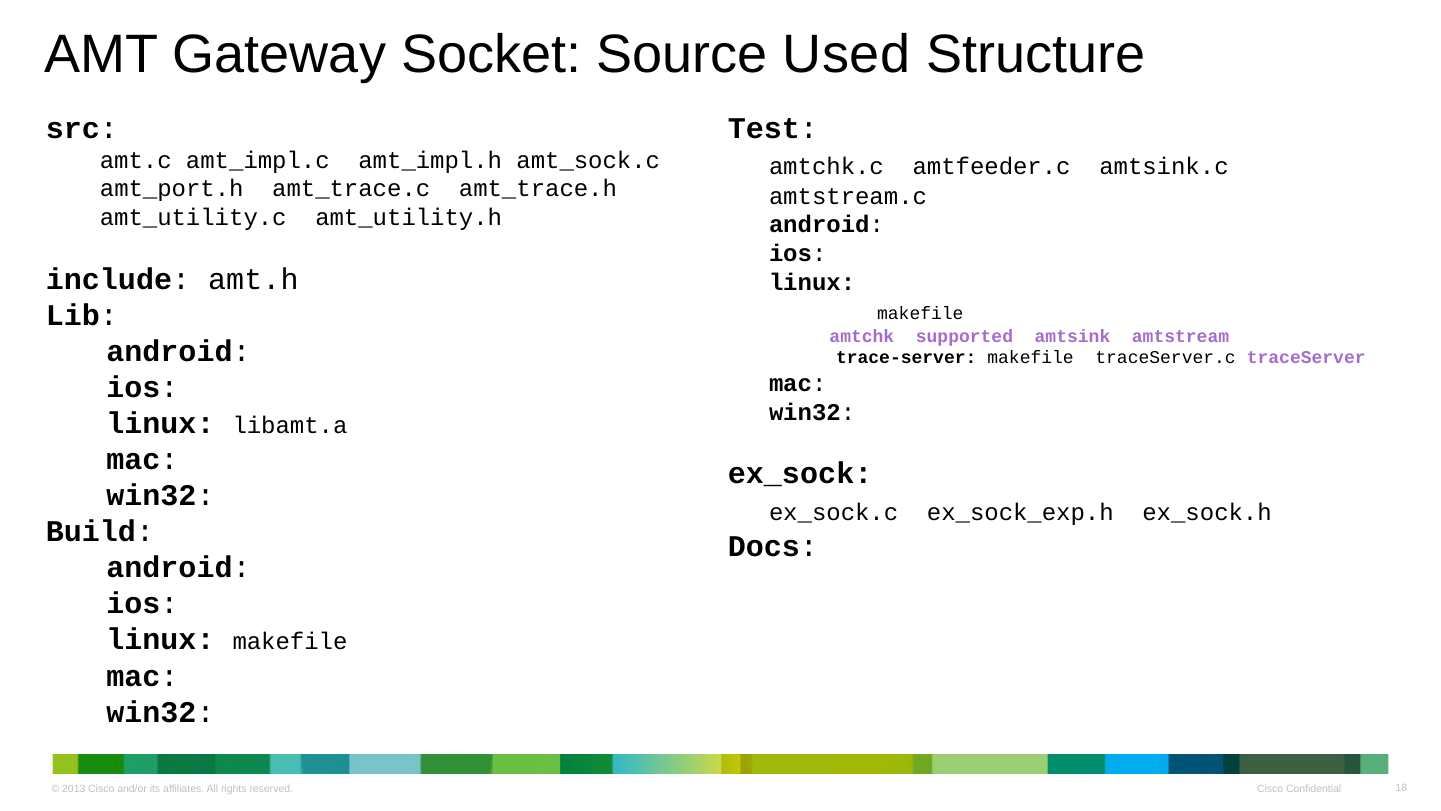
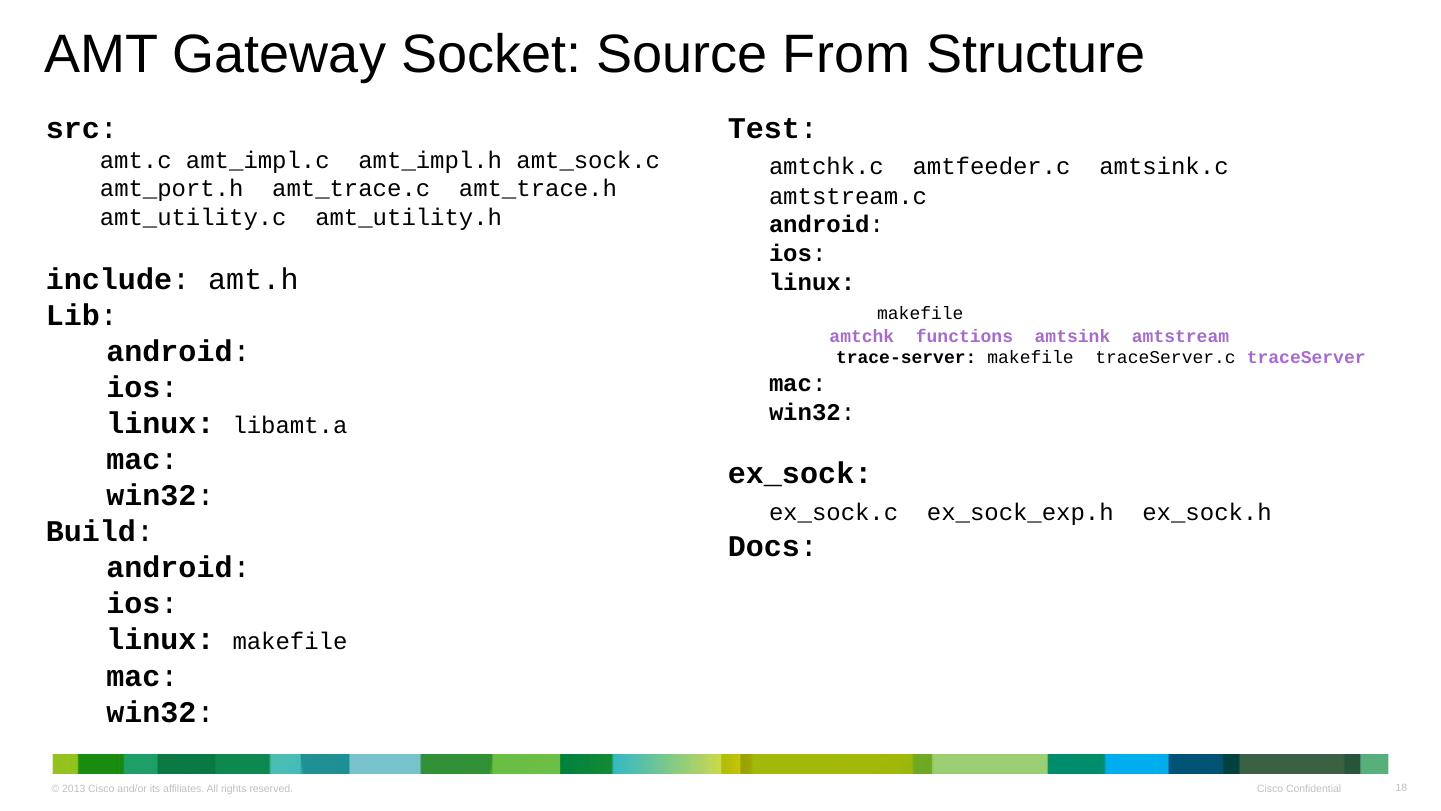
Used: Used -> From
supported: supported -> functions
